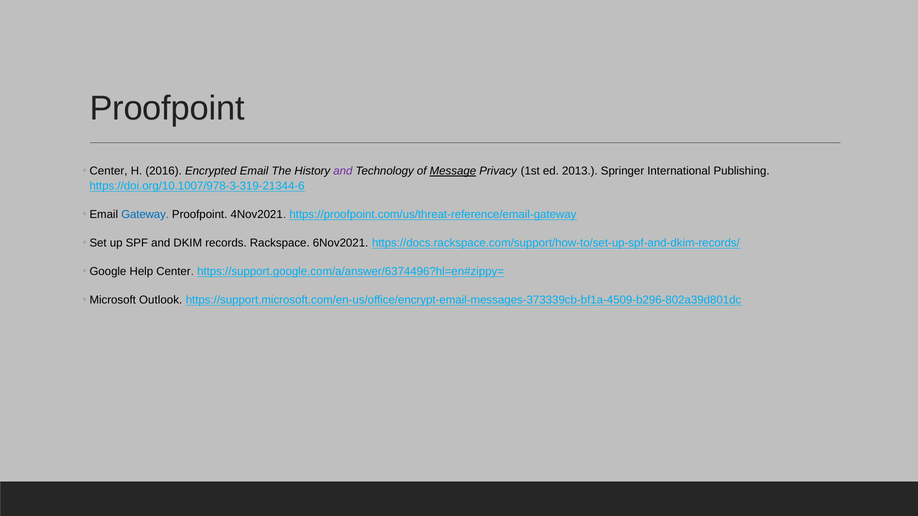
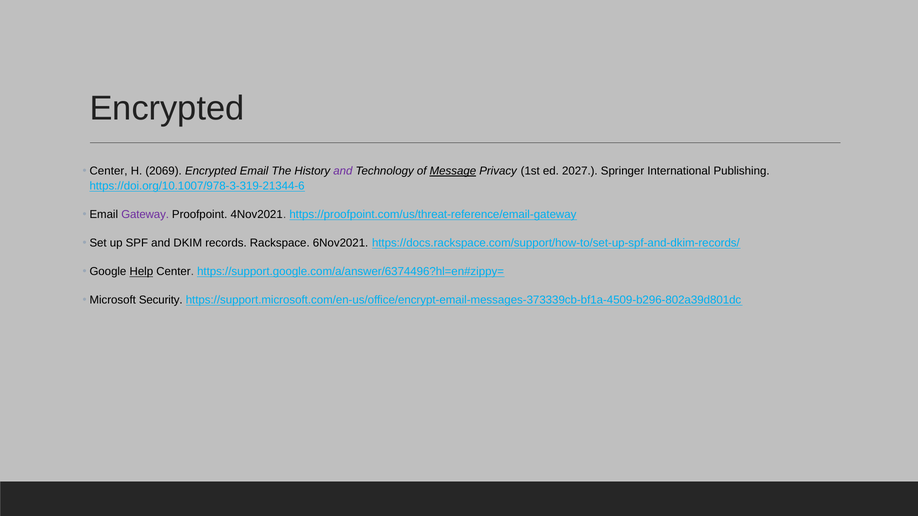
Proofpoint at (167, 109): Proofpoint -> Encrypted
2016: 2016 -> 2069
2013: 2013 -> 2027
Gateway colour: blue -> purple
Help underline: none -> present
Outlook: Outlook -> Security
